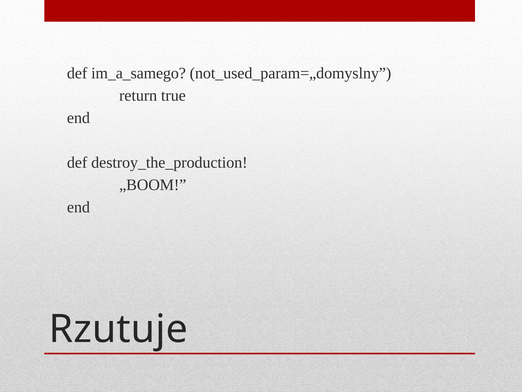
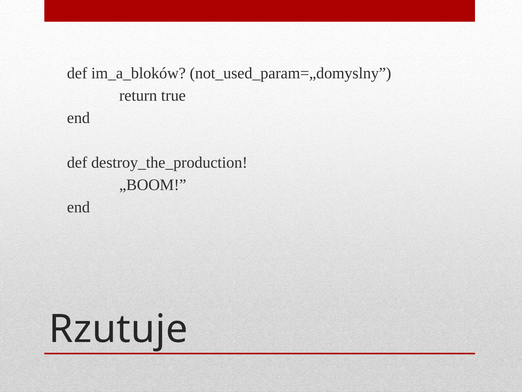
im_a_samego: im_a_samego -> im_a_bloków
